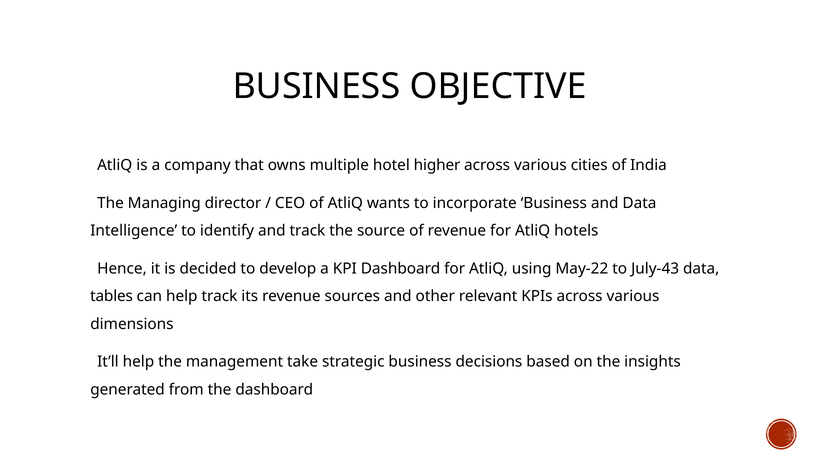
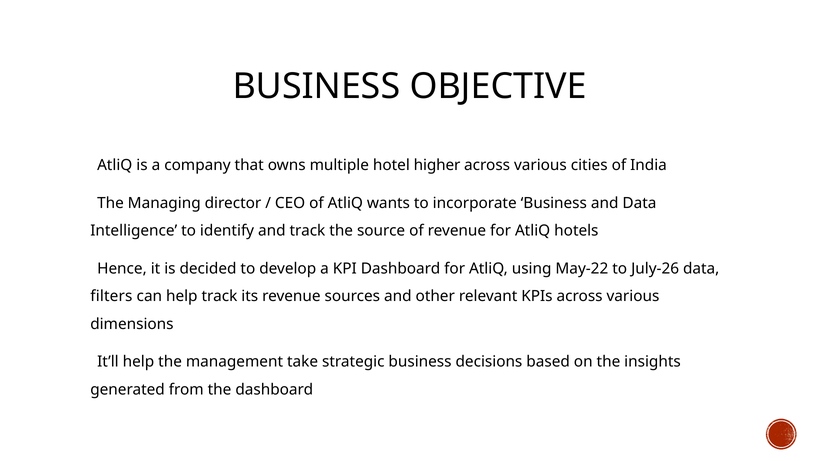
July-43: July-43 -> July-26
tables: tables -> filters
